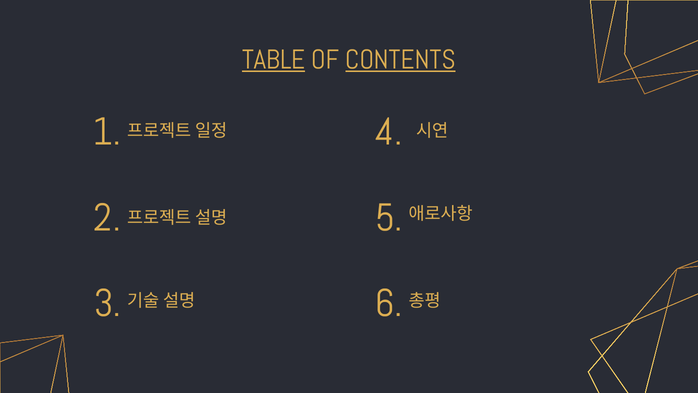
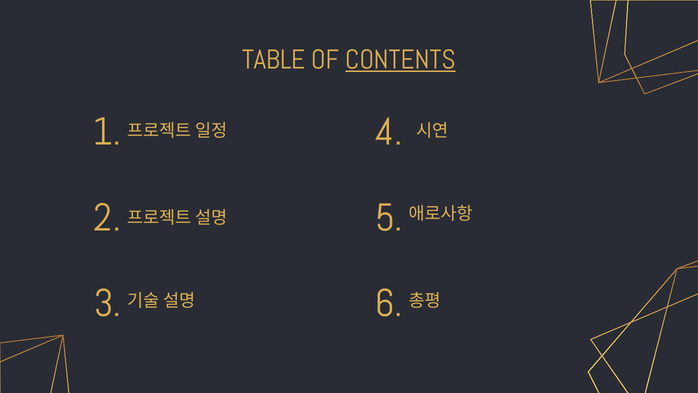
TABLE underline: present -> none
